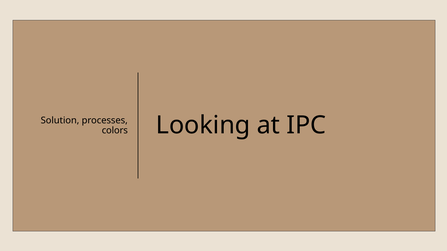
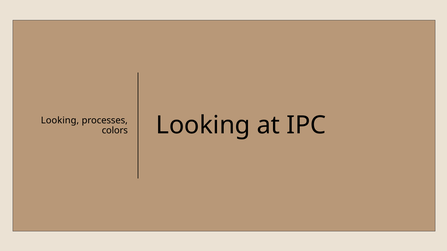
Solution at (60, 121): Solution -> Looking
